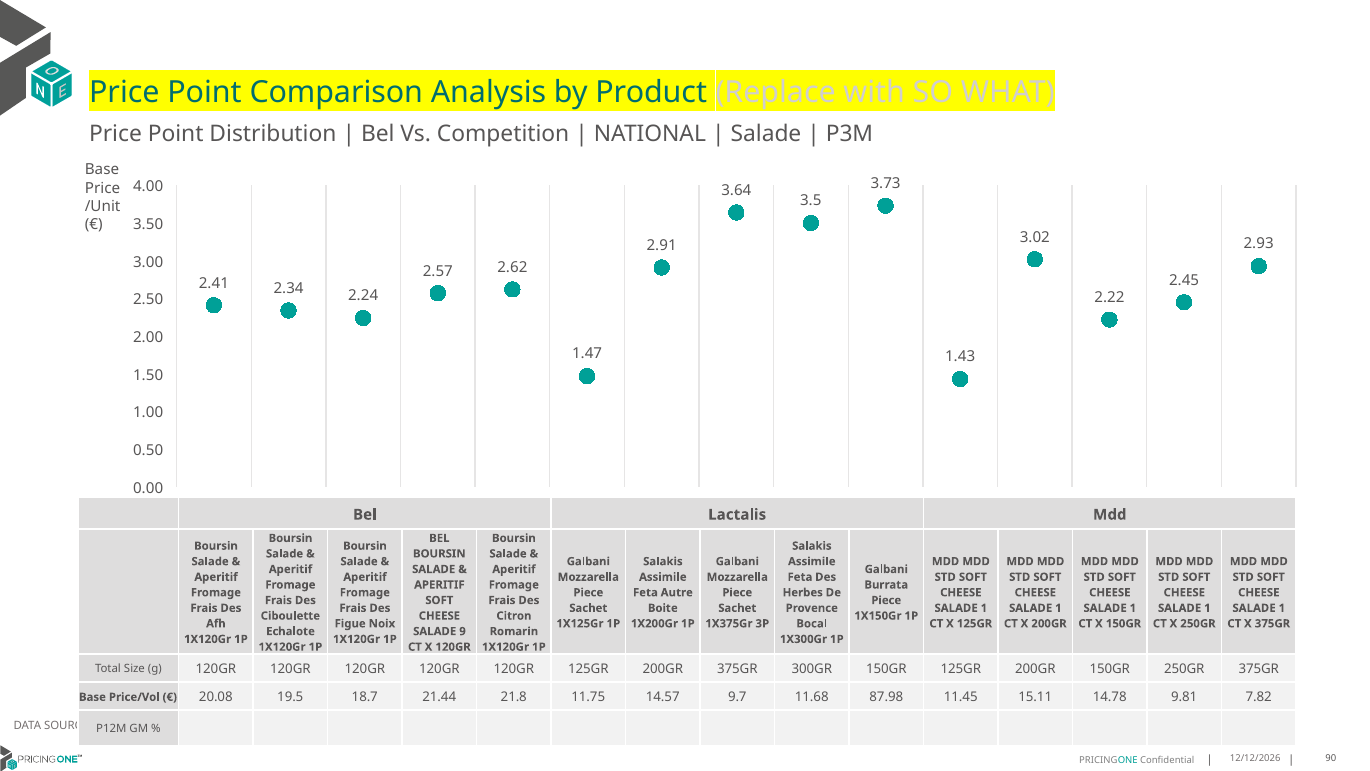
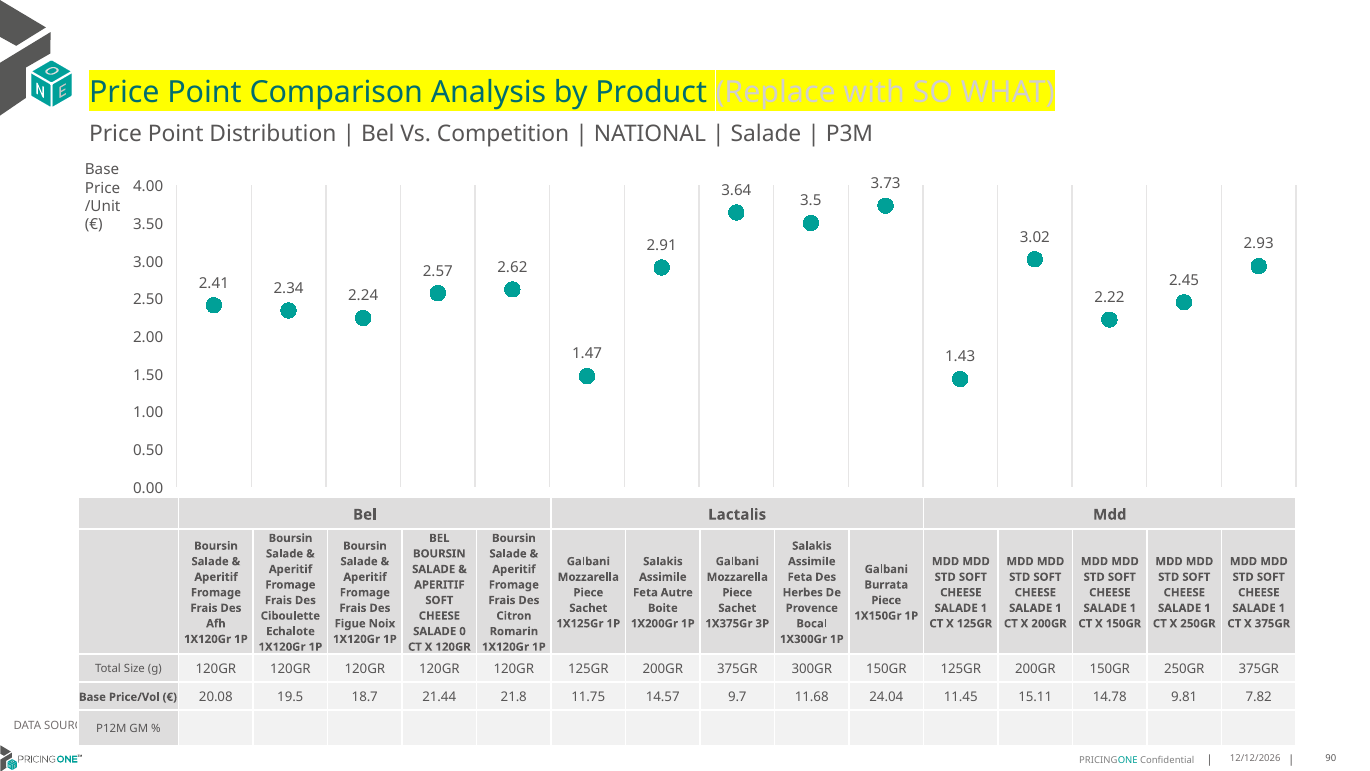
9: 9 -> 0
87.98: 87.98 -> 24.04
